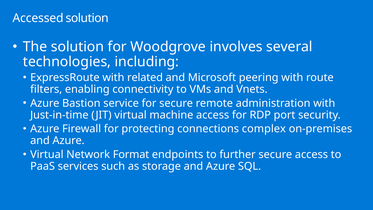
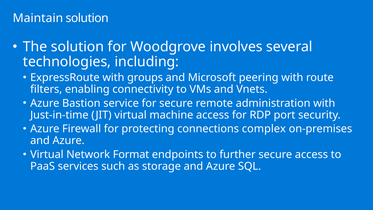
Accessed: Accessed -> Maintain
related: related -> groups
